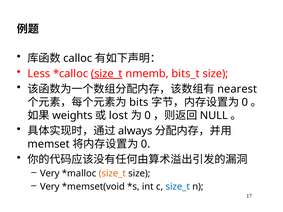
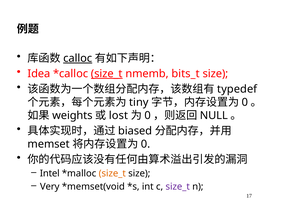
calloc underline: none -> present
Less: Less -> Idea
nearest: nearest -> typedef
bits: bits -> tiny
always: always -> biased
Very at (50, 174): Very -> Intel
size_t at (178, 187) colour: blue -> purple
